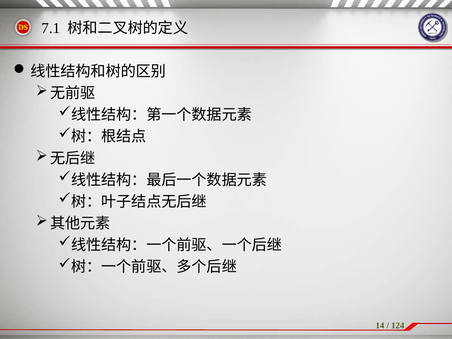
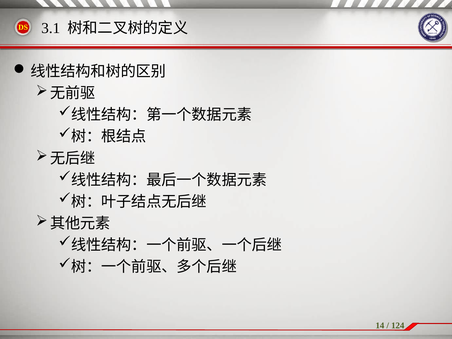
7.1: 7.1 -> 3.1
